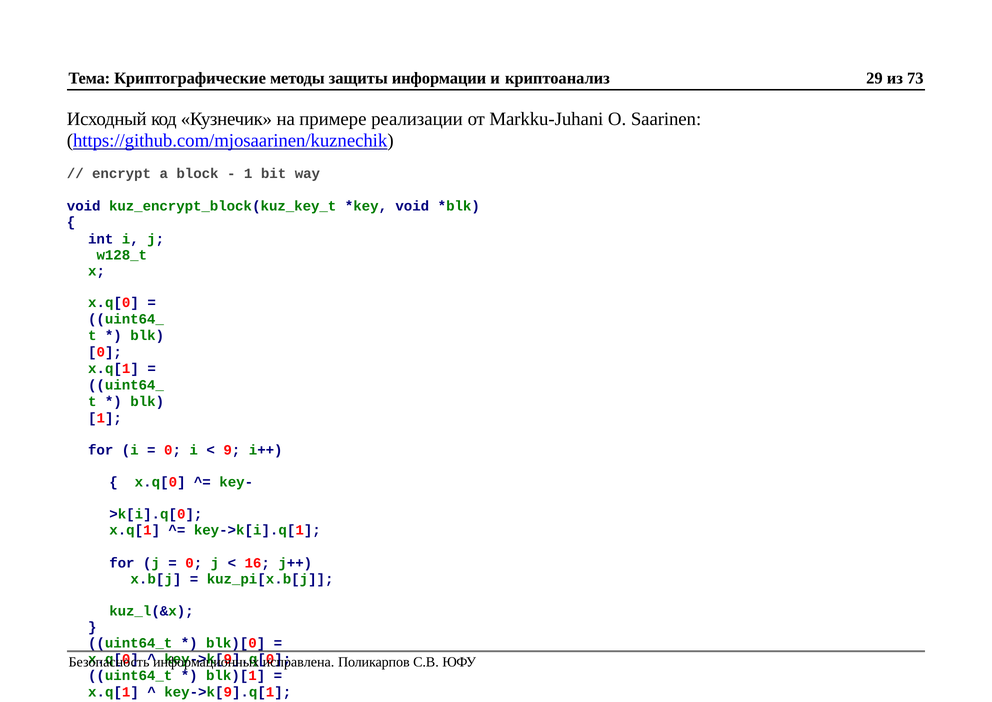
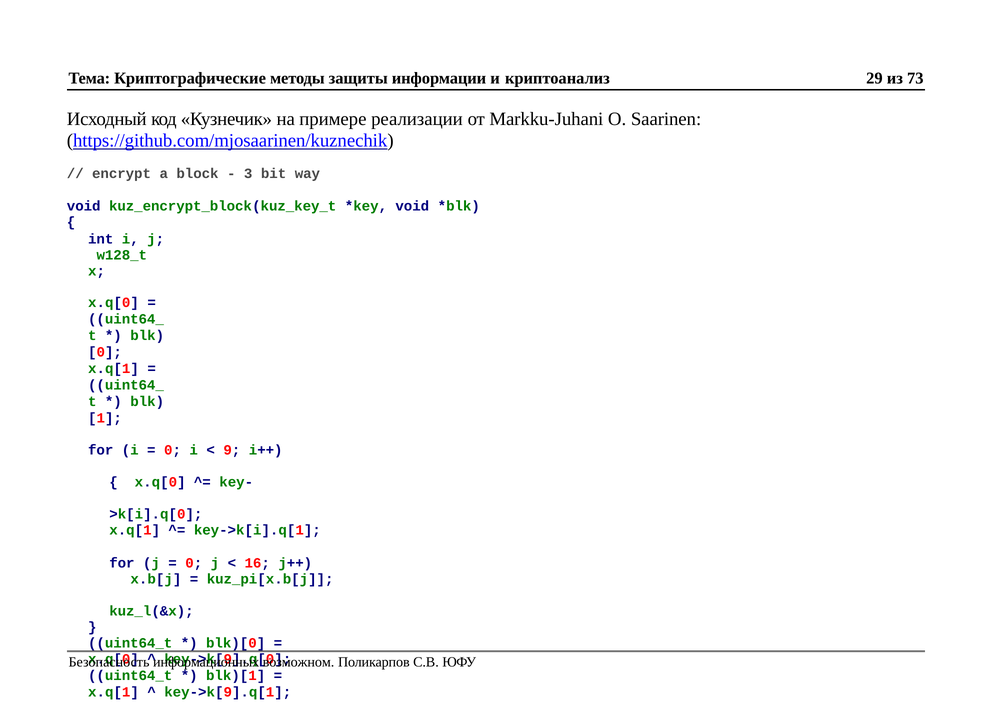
1 at (248, 174): 1 -> 3
исправлена: исправлена -> возможном
